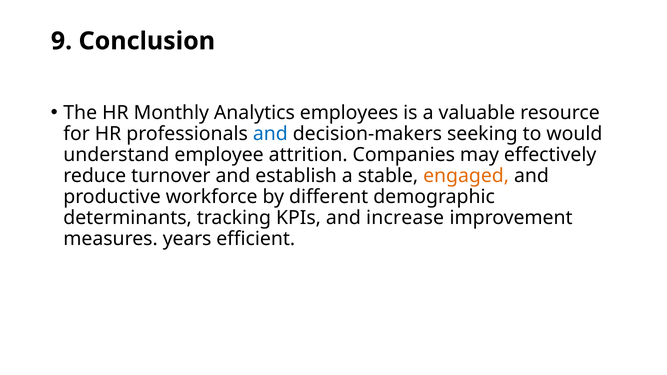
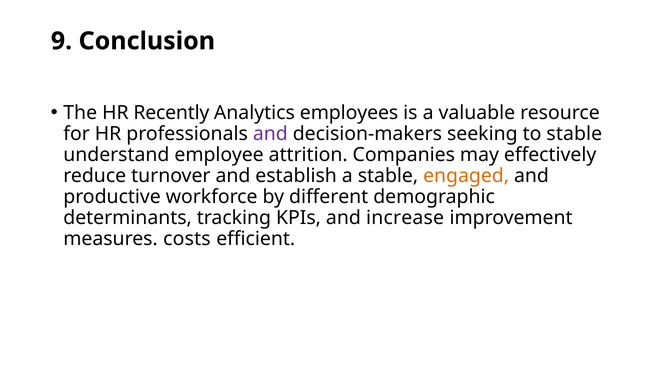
Monthly: Monthly -> Recently
and at (270, 134) colour: blue -> purple
to would: would -> stable
years: years -> costs
